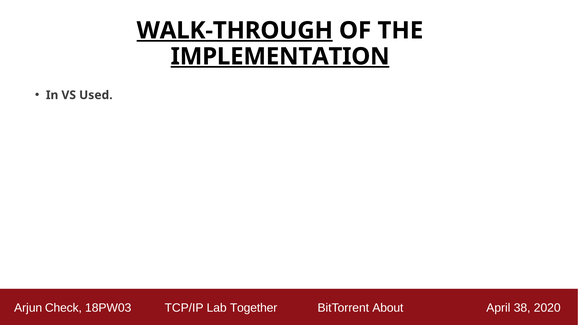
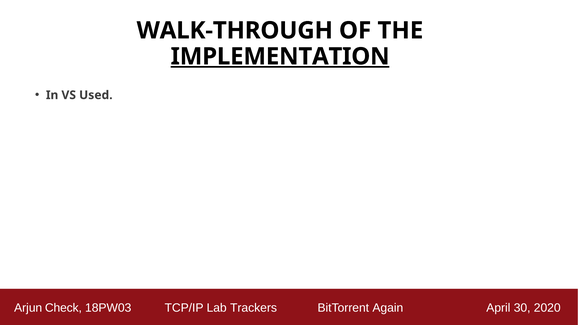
WALK-THROUGH underline: present -> none
Together: Together -> Trackers
About: About -> Again
38: 38 -> 30
